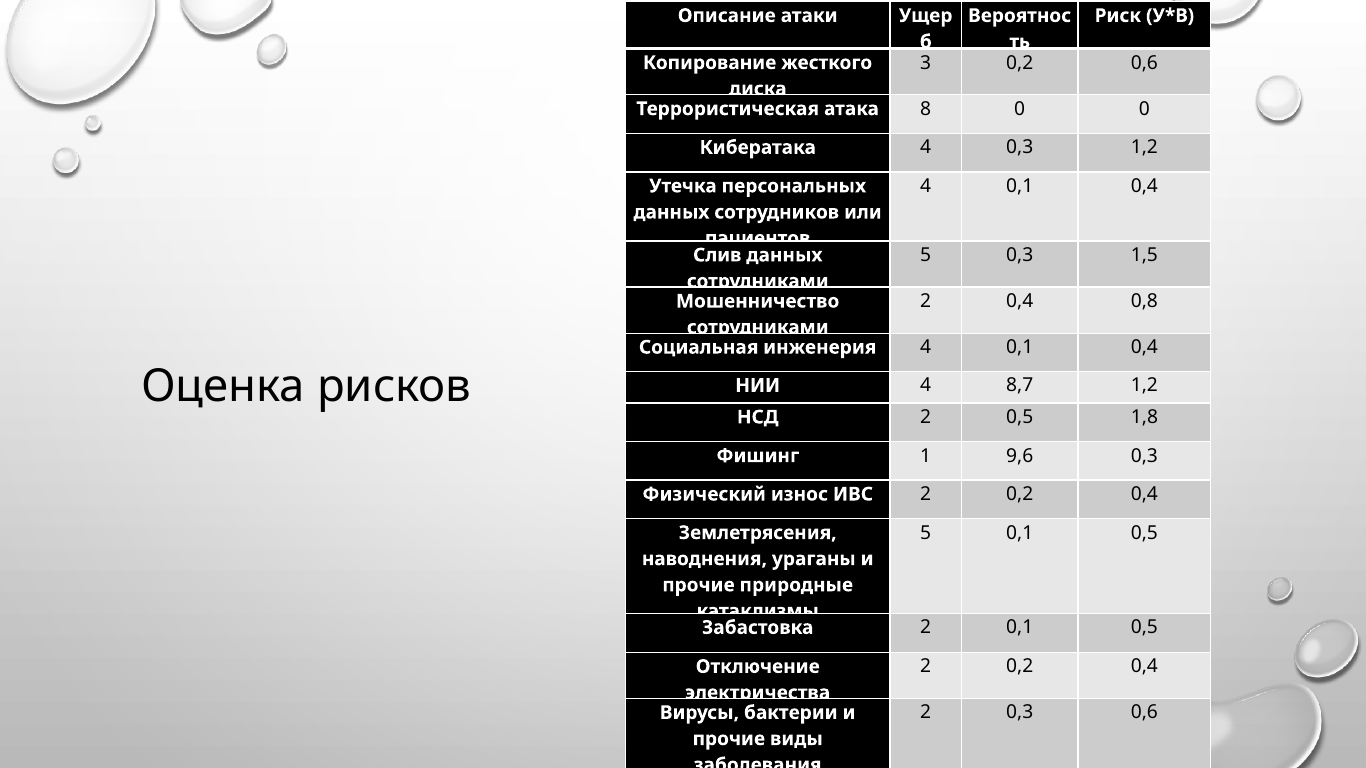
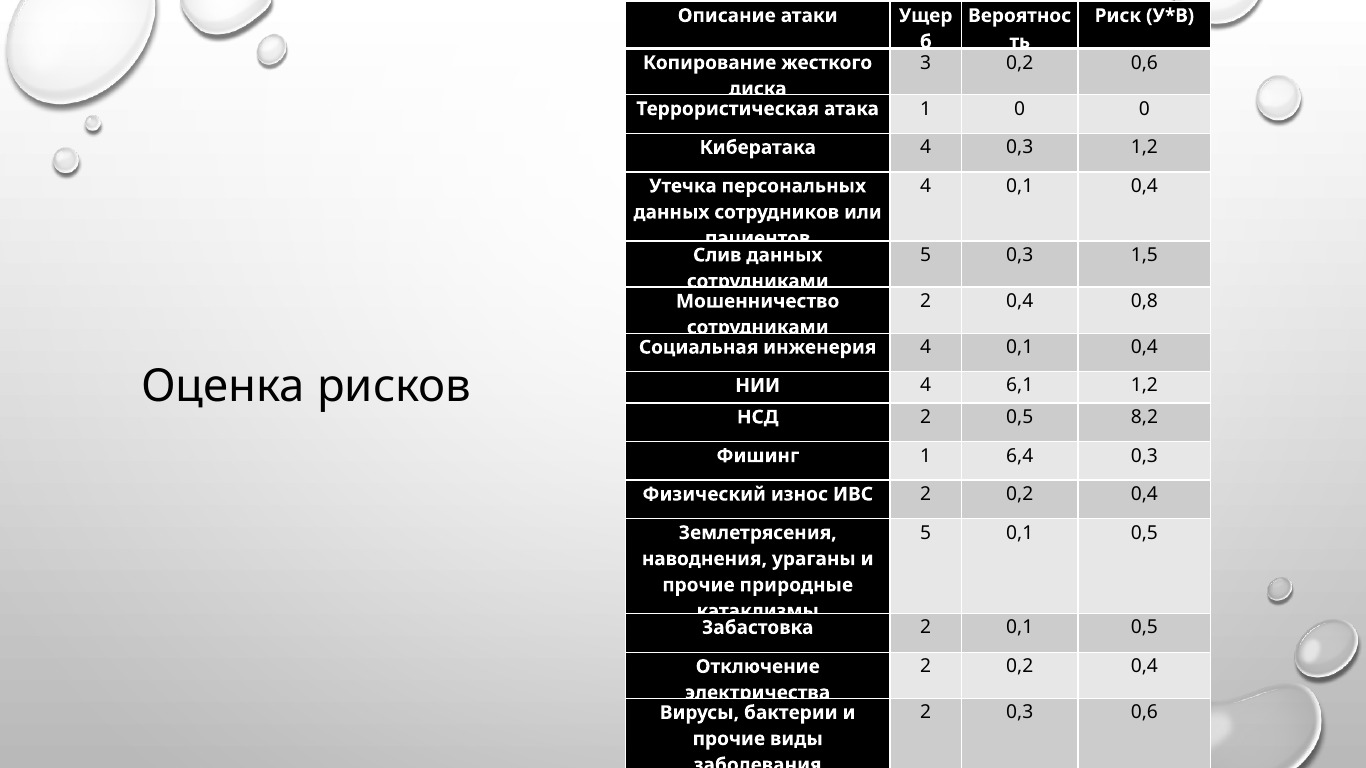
атака 8: 8 -> 1
8,7: 8,7 -> 6,1
1,8: 1,8 -> 8,2
9,6: 9,6 -> 6,4
